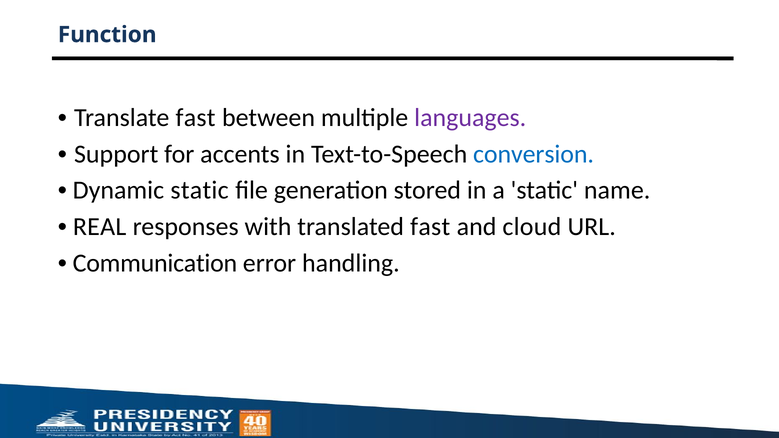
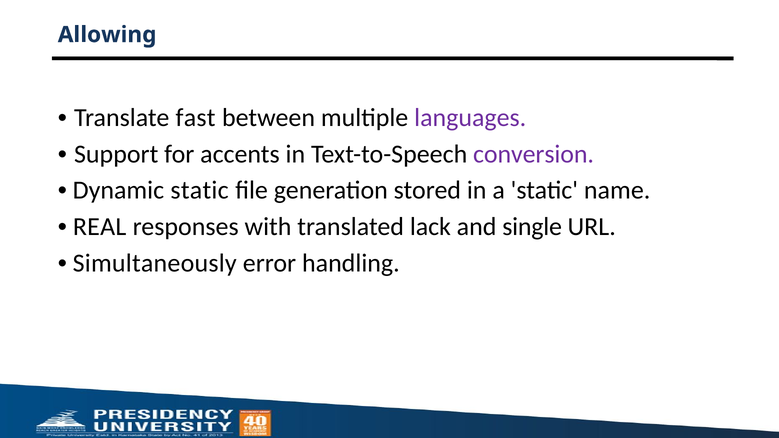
Function: Function -> Allowing
conversion colour: blue -> purple
translated fast: fast -> lack
cloud: cloud -> single
Communication: Communication -> Simultaneously
